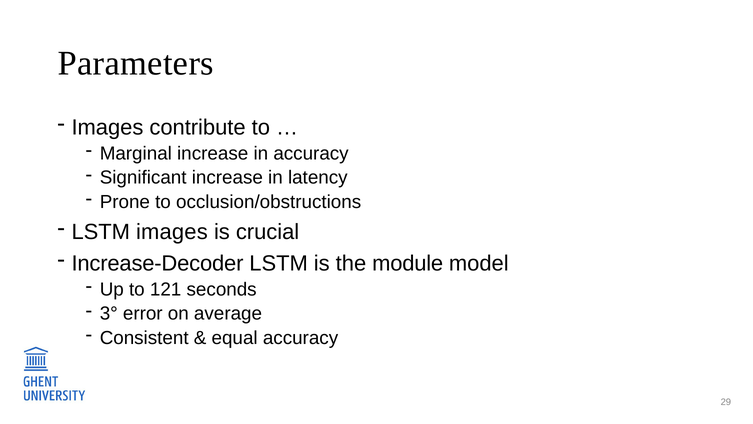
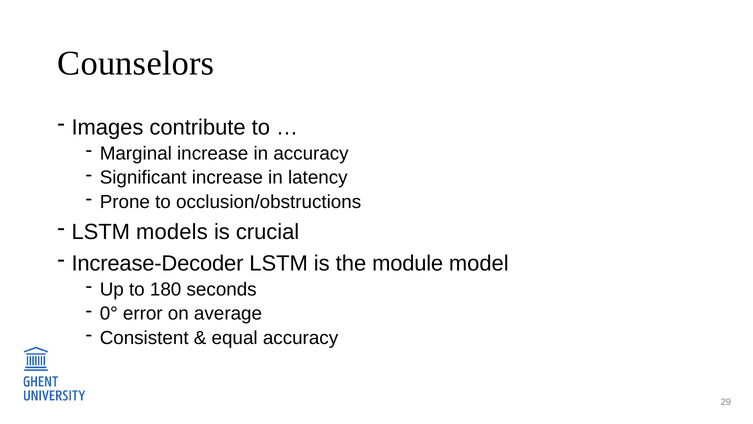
Parameters: Parameters -> Counselors
LSTM images: images -> models
121: 121 -> 180
3°: 3° -> 0°
